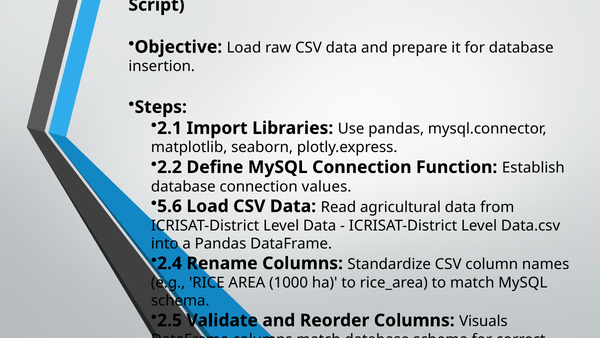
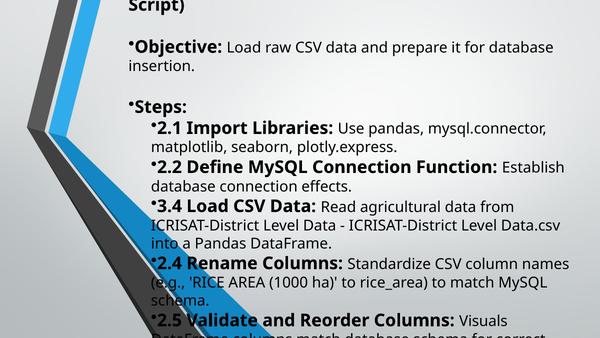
values: values -> effects
5.6: 5.6 -> 3.4
